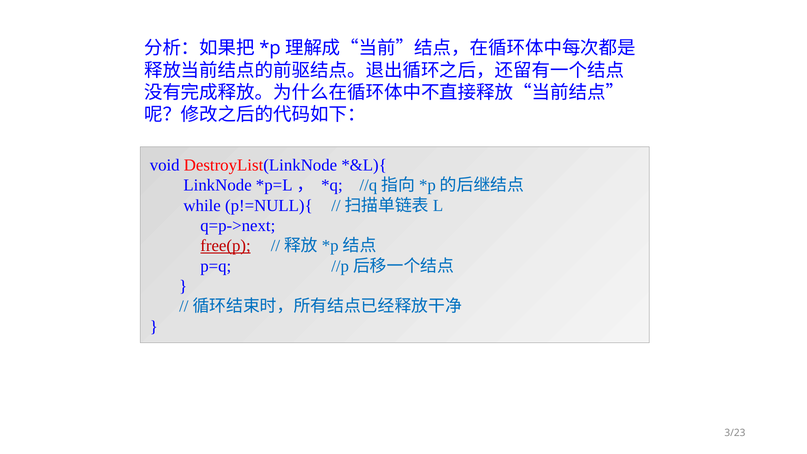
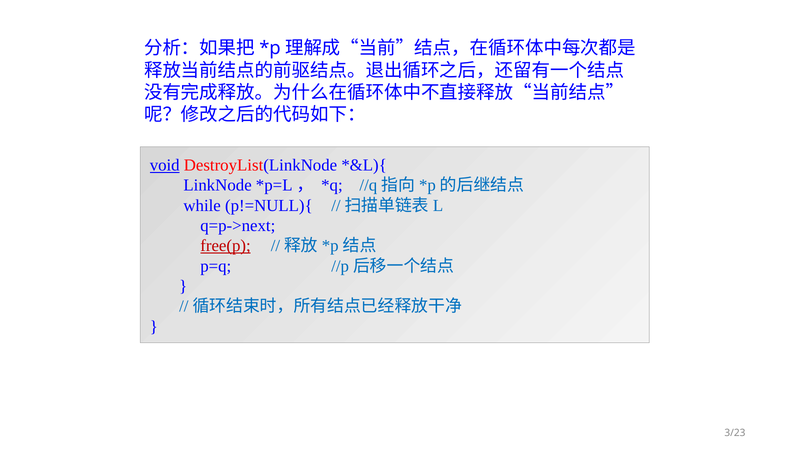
void underline: none -> present
